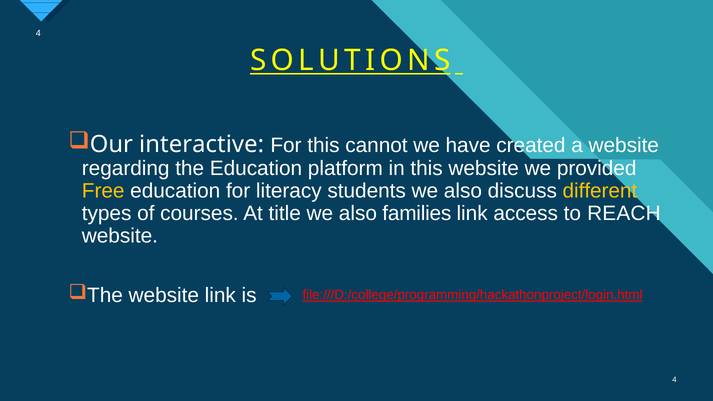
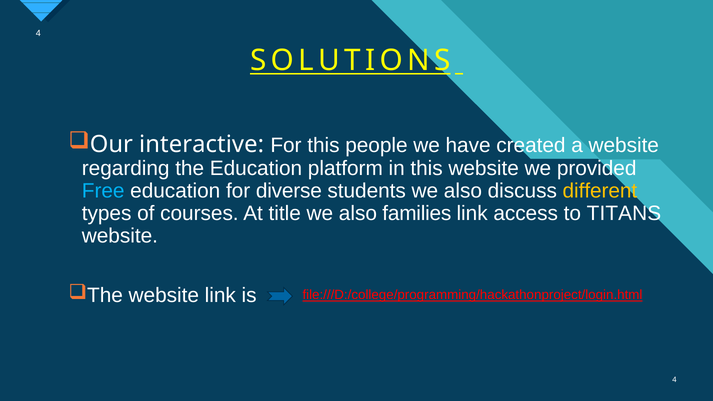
cannot: cannot -> people
Free colour: yellow -> light blue
literacy: literacy -> diverse
REACH: REACH -> TITANS
